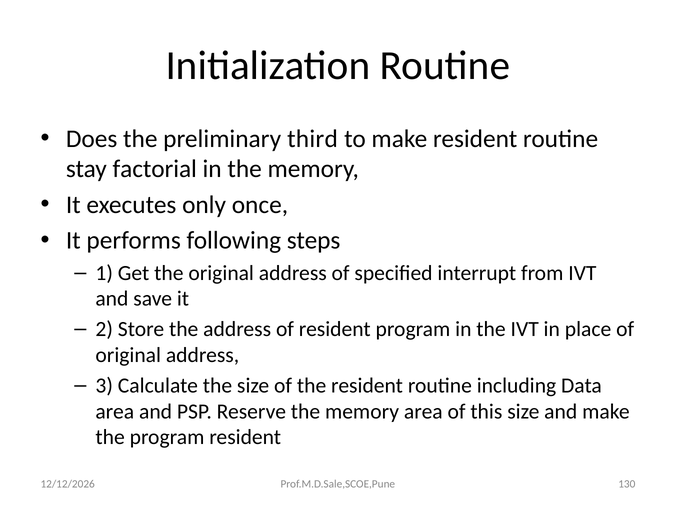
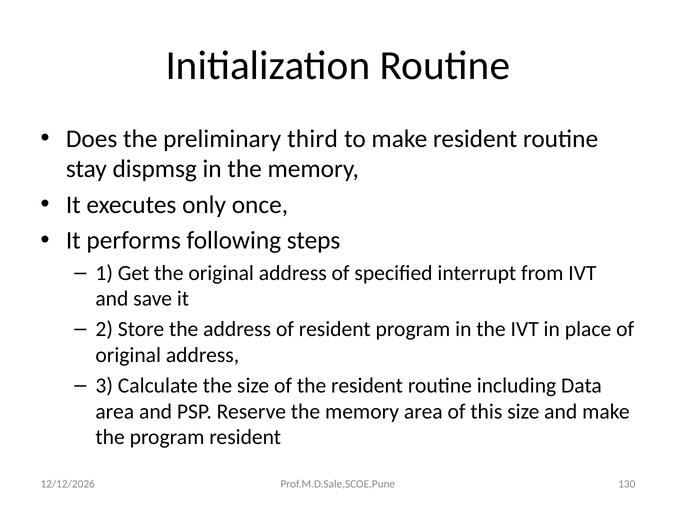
factorial: factorial -> dispmsg
